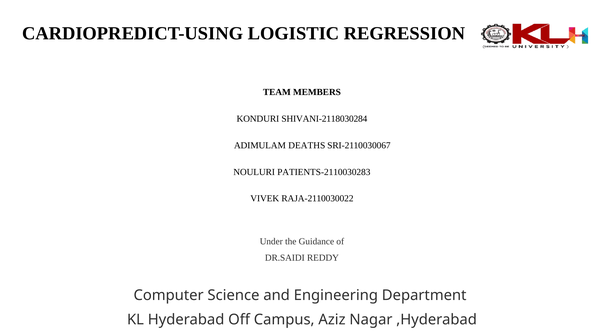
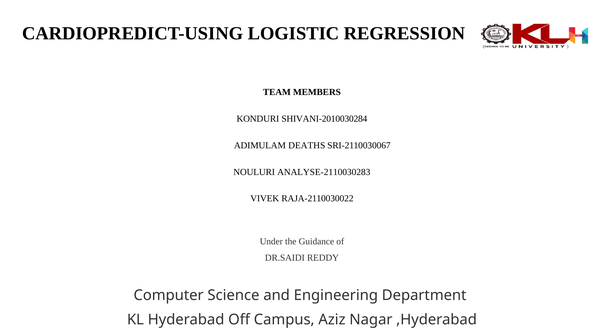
SHIVANI-2118030284: SHIVANI-2118030284 -> SHIVANI-2010030284
PATIENTS-2110030283: PATIENTS-2110030283 -> ANALYSE-2110030283
